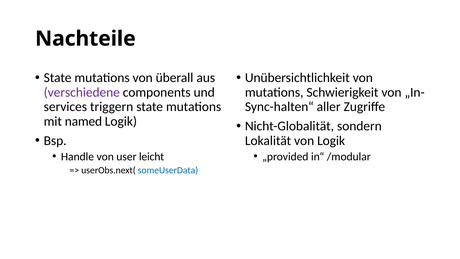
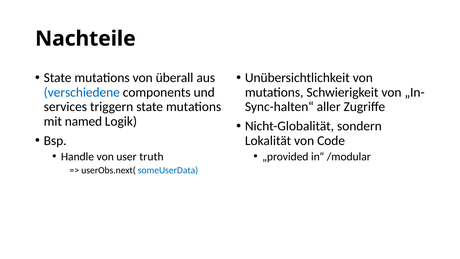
verschiedene colour: purple -> blue
von Logik: Logik -> Code
leicht: leicht -> truth
